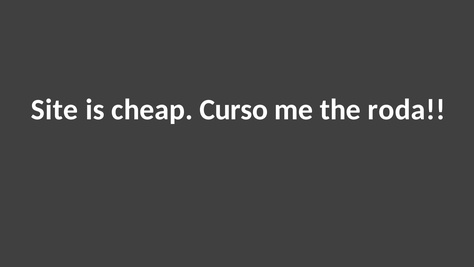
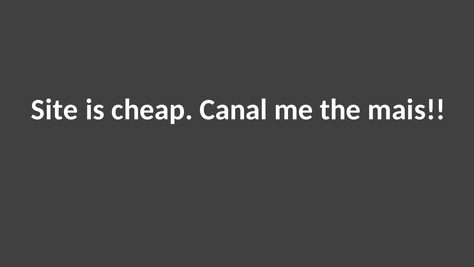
Curso: Curso -> Canal
roda: roda -> mais
